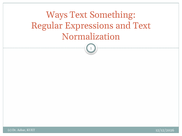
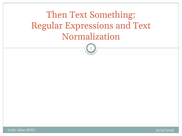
Ways: Ways -> Then
